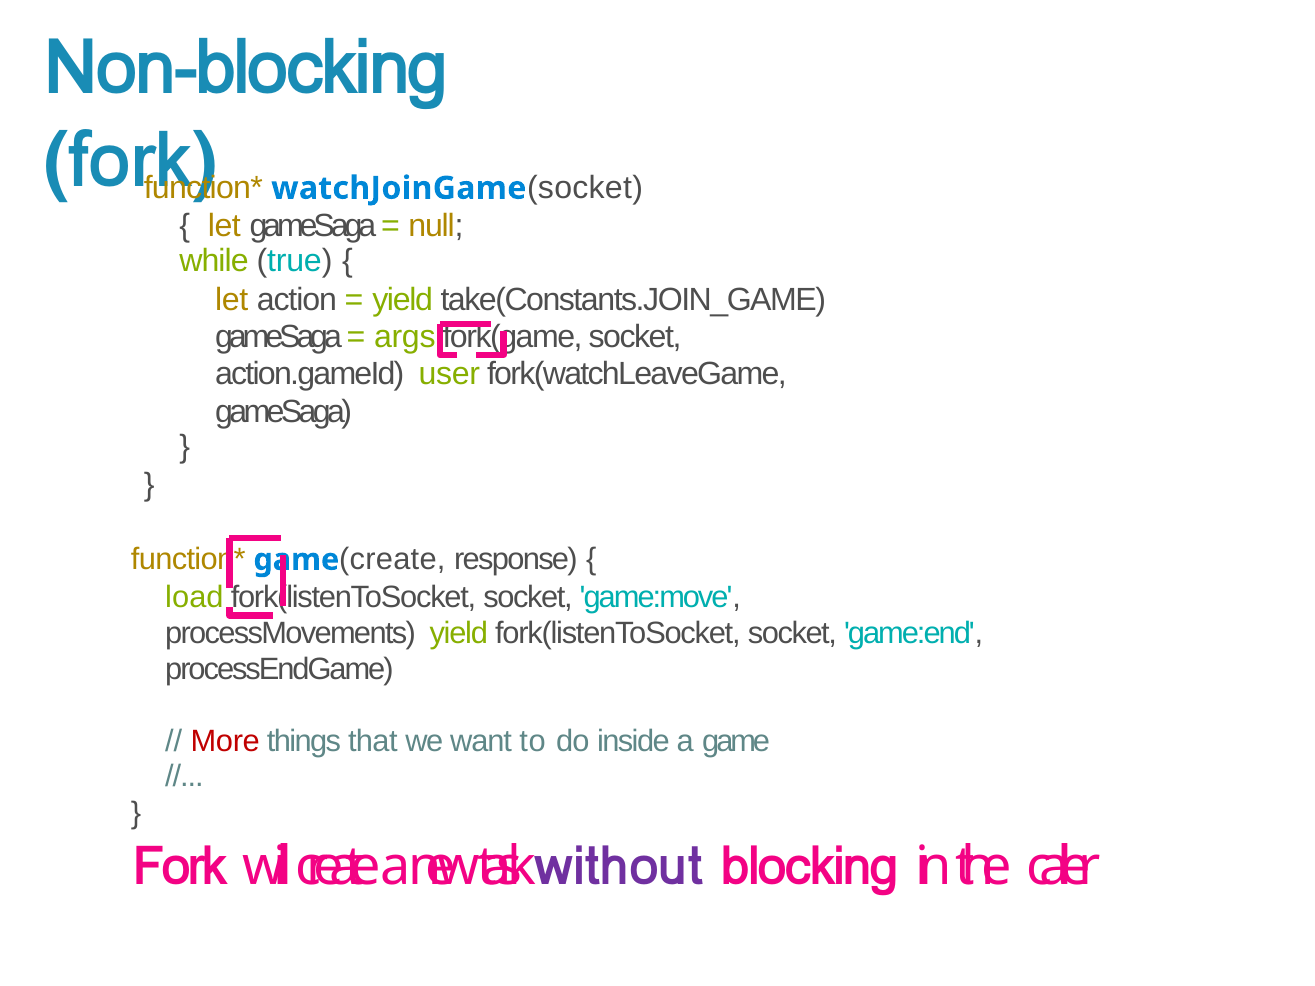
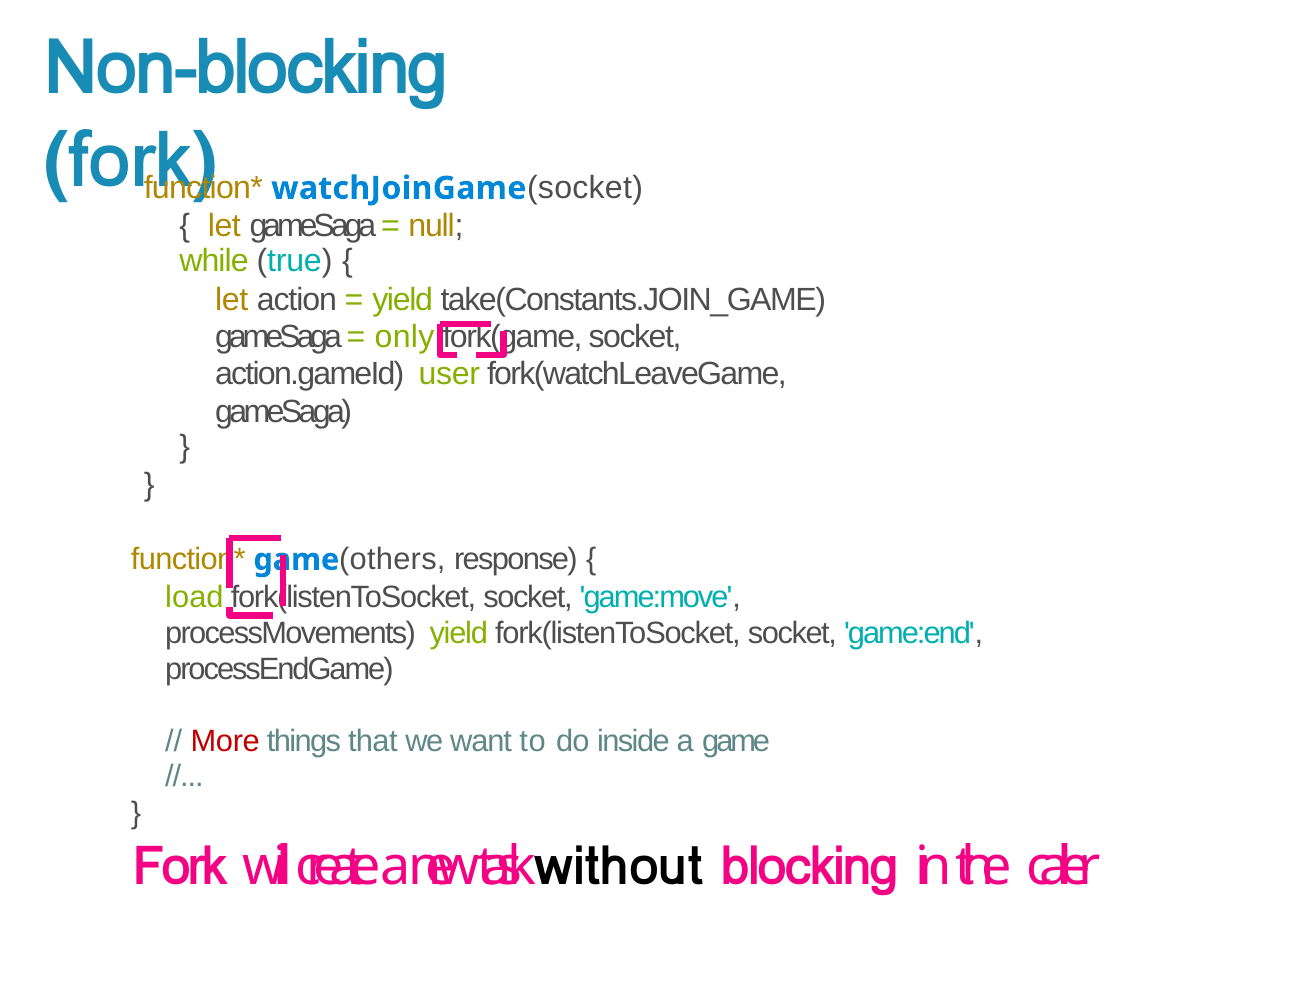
args: args -> only
game create: create -> others
without colour: purple -> black
